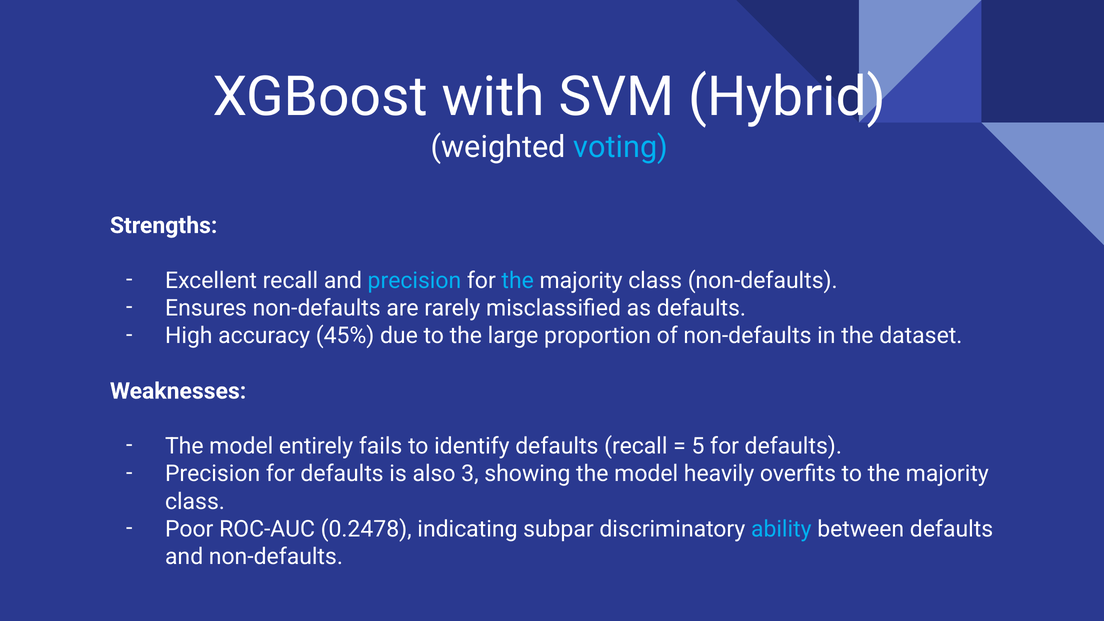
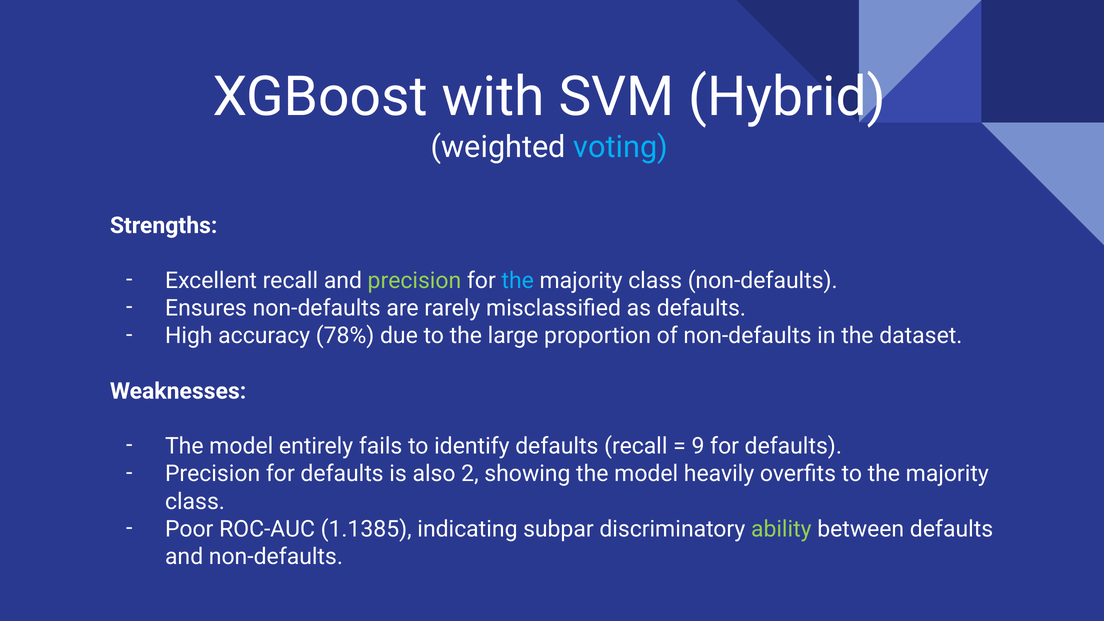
precision at (414, 281) colour: light blue -> light green
45%: 45% -> 78%
5: 5 -> 9
3: 3 -> 2
0.2478: 0.2478 -> 1.1385
ability colour: light blue -> light green
